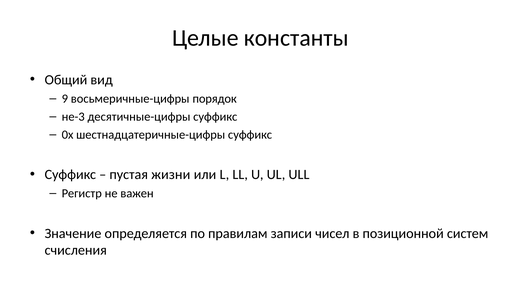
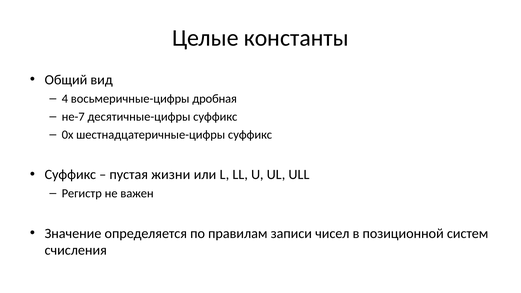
9: 9 -> 4
порядок: порядок -> дробная
не-3: не-3 -> не-7
